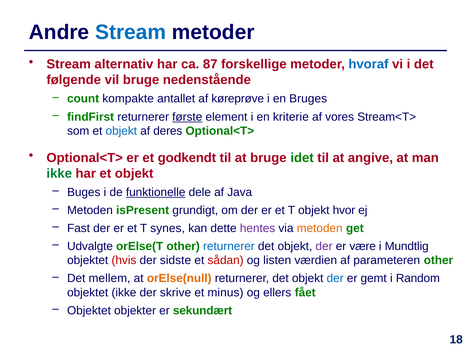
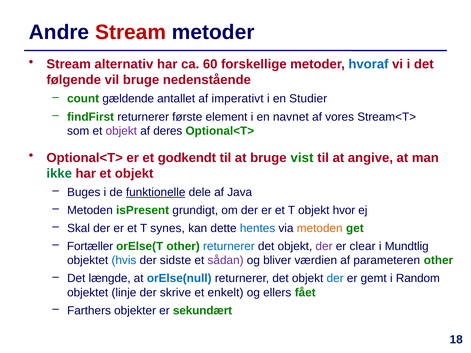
Stream at (131, 32) colour: blue -> red
87: 87 -> 60
kompakte: kompakte -> gældende
køreprøve: køreprøve -> imperativt
Bruges: Bruges -> Studier
første underline: present -> none
kriterie: kriterie -> navnet
objekt at (121, 131) colour: blue -> purple
idet: idet -> vist
Fast: Fast -> Skal
hentes colour: purple -> blue
Udvalgte: Udvalgte -> Fortæller
være: være -> clear
hvis colour: red -> blue
sådan colour: red -> purple
listen: listen -> bliver
mellem: mellem -> længde
orElse(null colour: orange -> blue
objektet ikke: ikke -> linje
minus: minus -> enkelt
Objektet at (89, 311): Objektet -> Farthers
